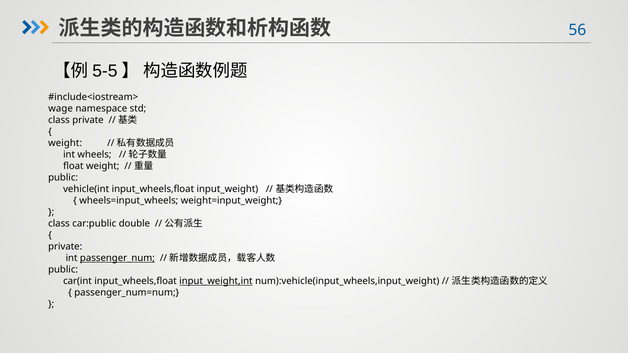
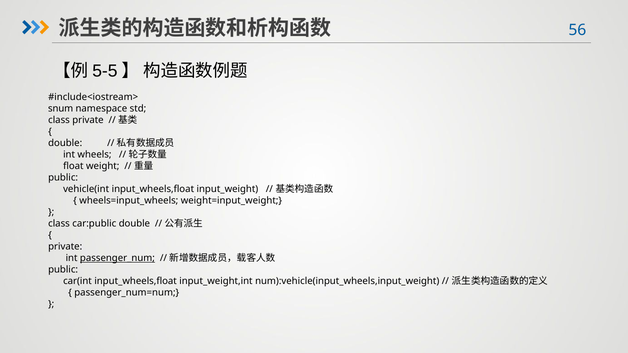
wage: wage -> snum
weight at (65, 143): weight -> double
input_weight,int underline: present -> none
